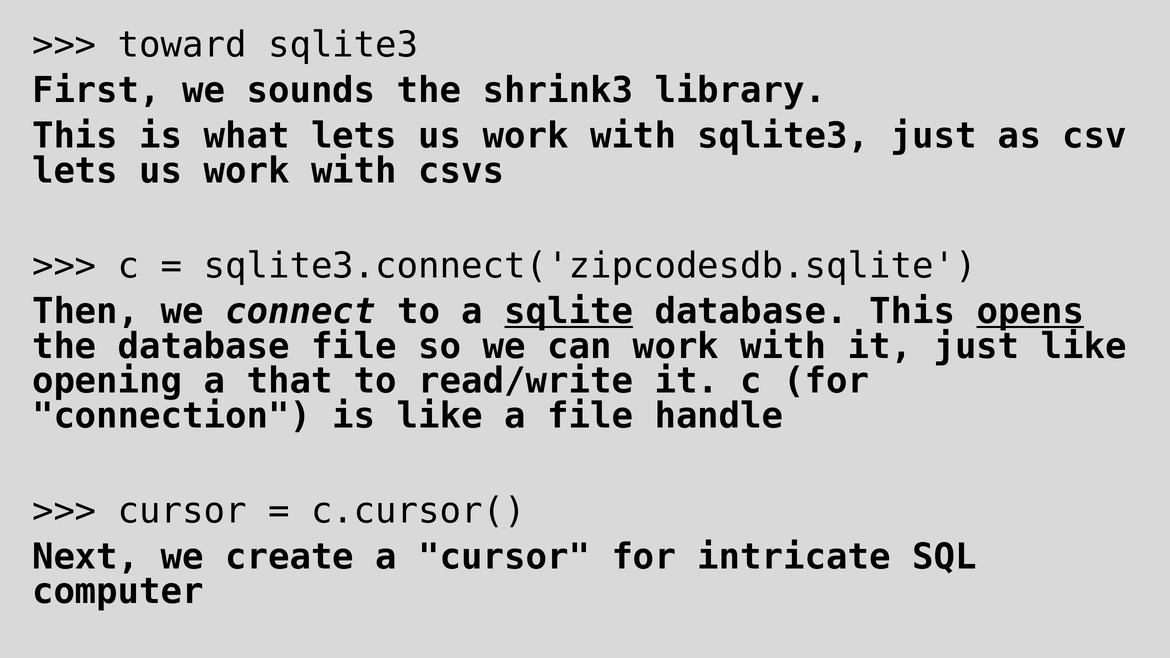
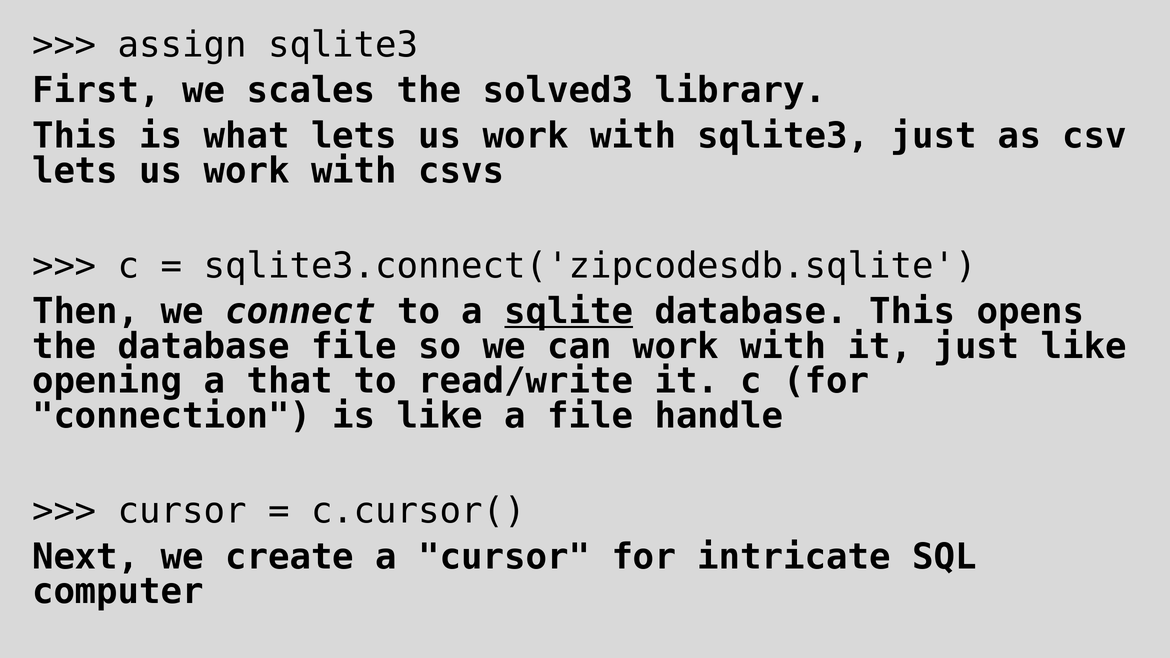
toward: toward -> assign
sounds: sounds -> scales
shrink3: shrink3 -> solved3
opens underline: present -> none
